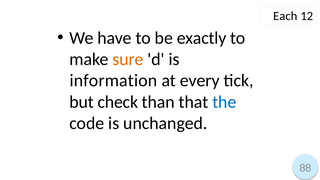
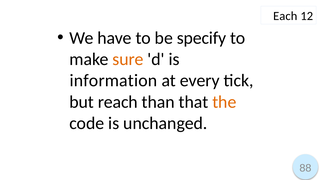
exactly: exactly -> specify
check: check -> reach
the colour: blue -> orange
